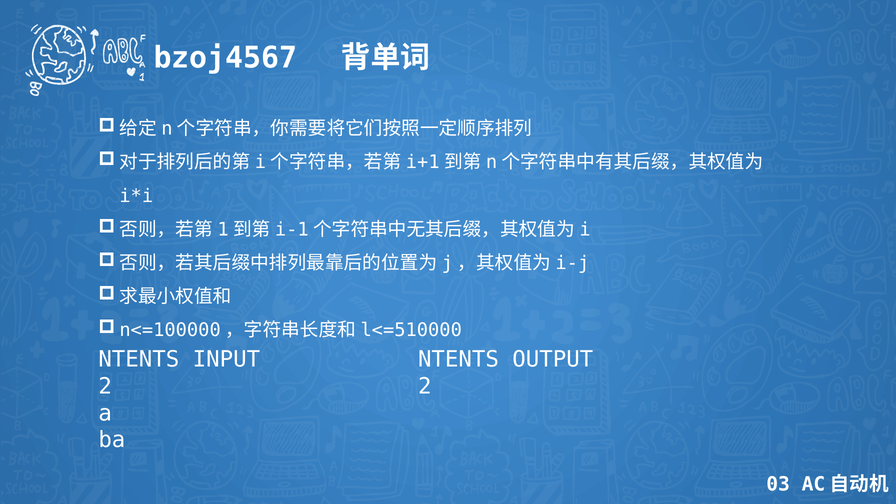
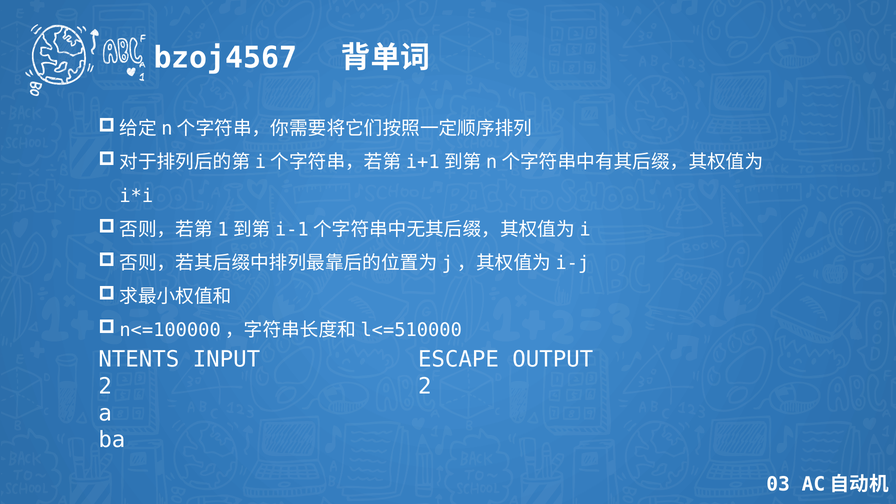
NTENTS at (458, 359): NTENTS -> ESCAPE
